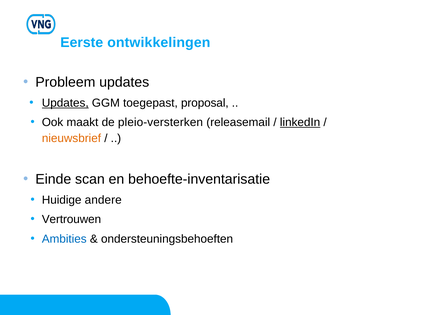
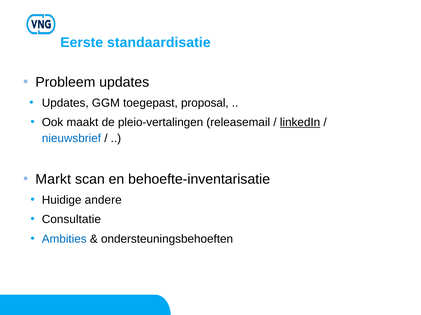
ontwikkelingen: ontwikkelingen -> standaardisatie
Updates at (65, 103) underline: present -> none
pleio-versterken: pleio-versterken -> pleio-vertalingen
nieuwsbrief colour: orange -> blue
Einde: Einde -> Markt
Vertrouwen: Vertrouwen -> Consultatie
